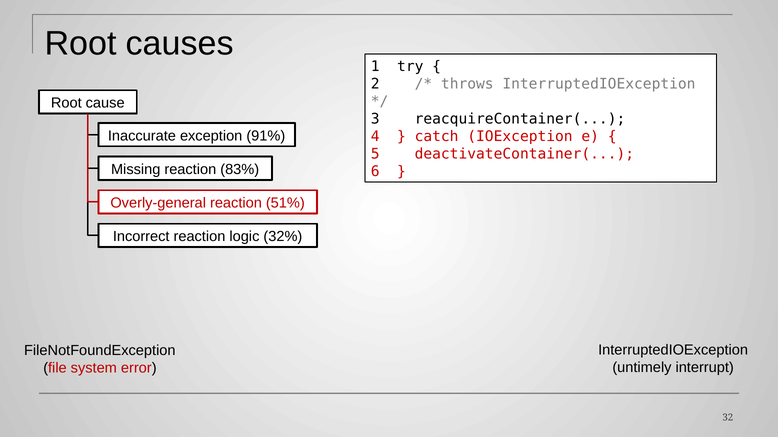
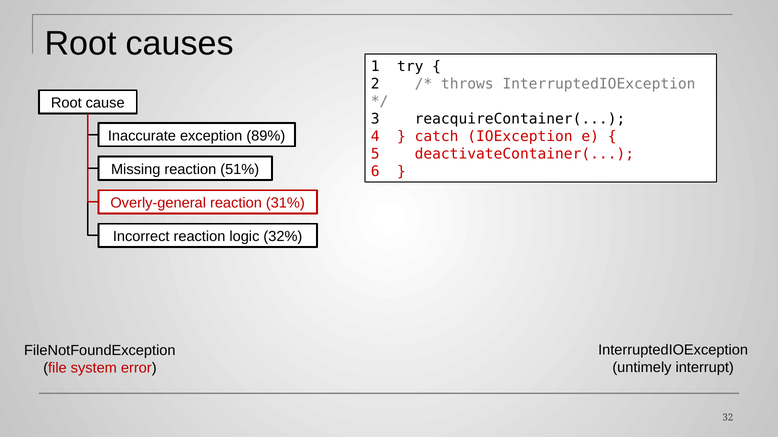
91%: 91% -> 89%
83%: 83% -> 51%
51%: 51% -> 31%
